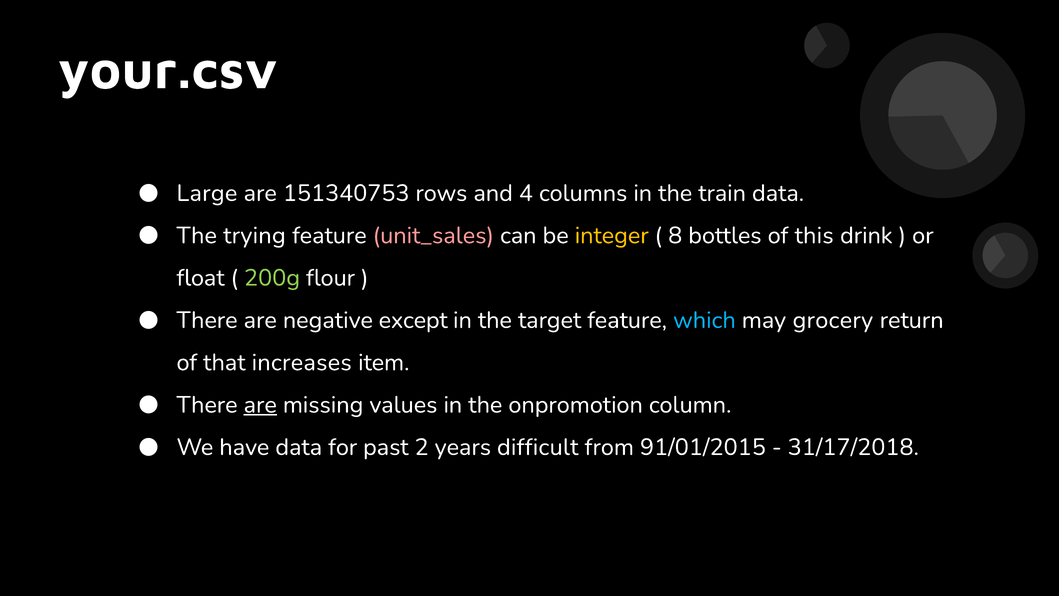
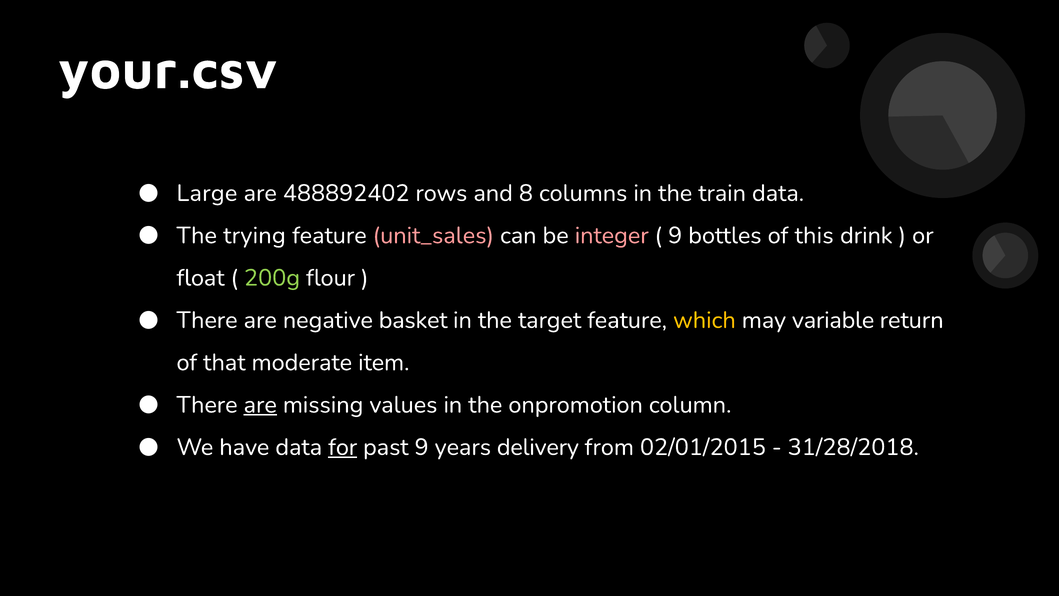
151340753: 151340753 -> 488892402
4: 4 -> 8
integer colour: yellow -> pink
8 at (675, 235): 8 -> 9
except: except -> basket
which colour: light blue -> yellow
grocery: grocery -> variable
increases: increases -> moderate
for underline: none -> present
past 2: 2 -> 9
difficult: difficult -> delivery
91/01/2015: 91/01/2015 -> 02/01/2015
31/17/2018: 31/17/2018 -> 31/28/2018
